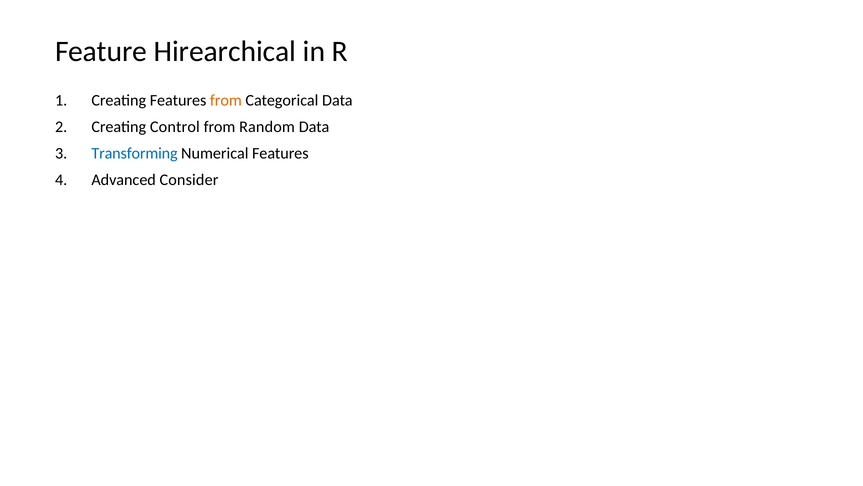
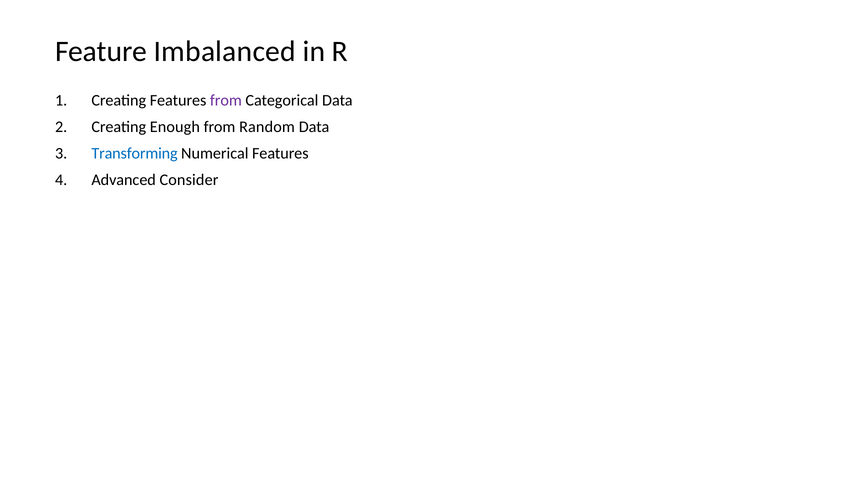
Hirearchical: Hirearchical -> Imbalanced
from at (226, 100) colour: orange -> purple
Control: Control -> Enough
